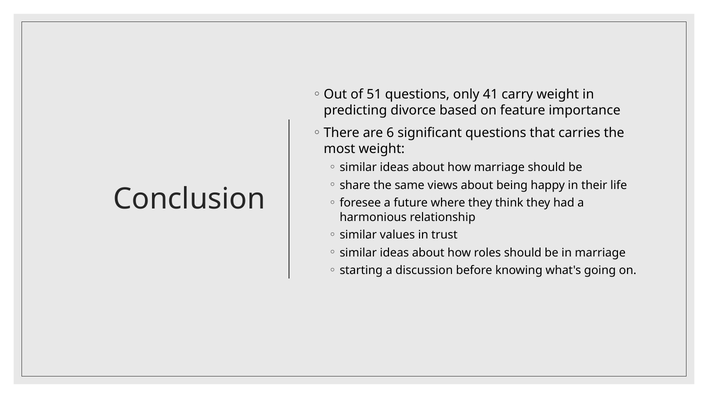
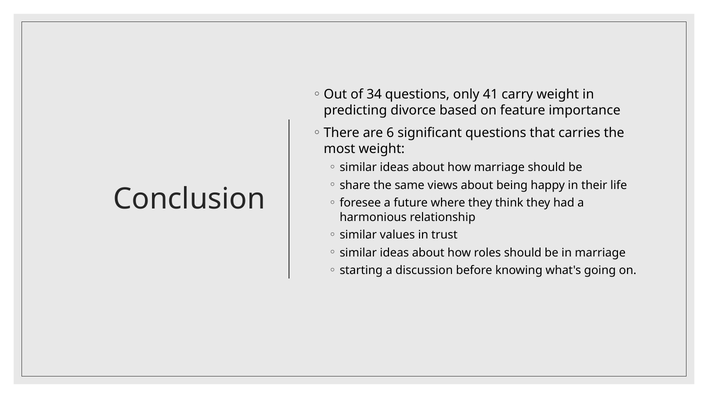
51: 51 -> 34
